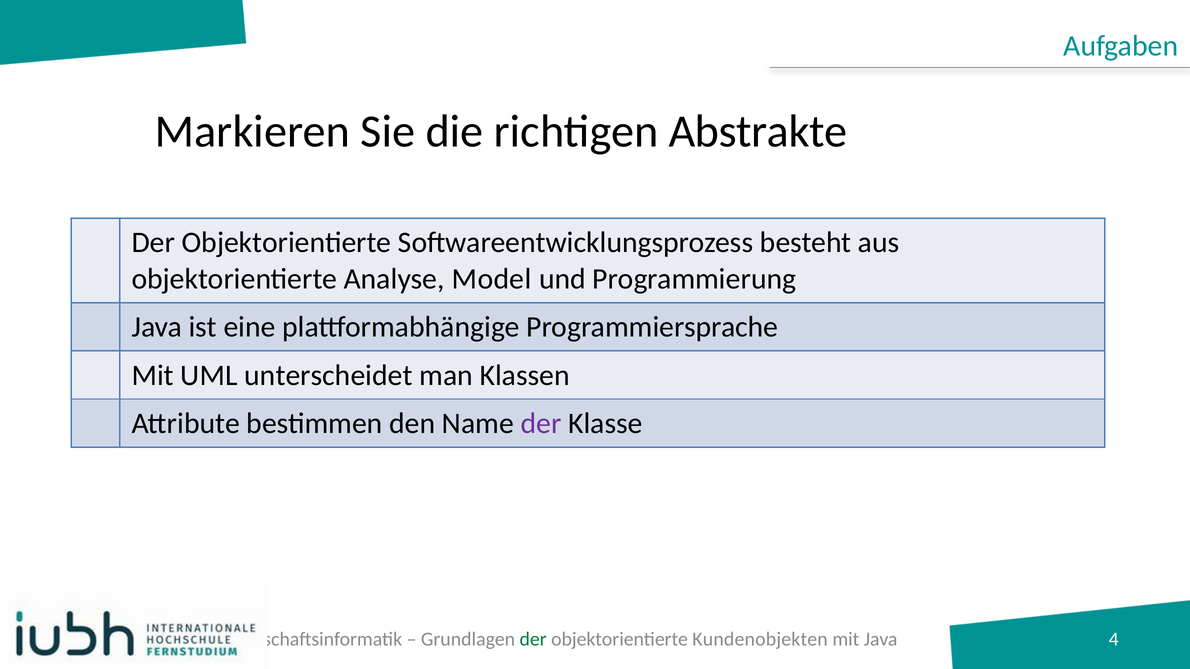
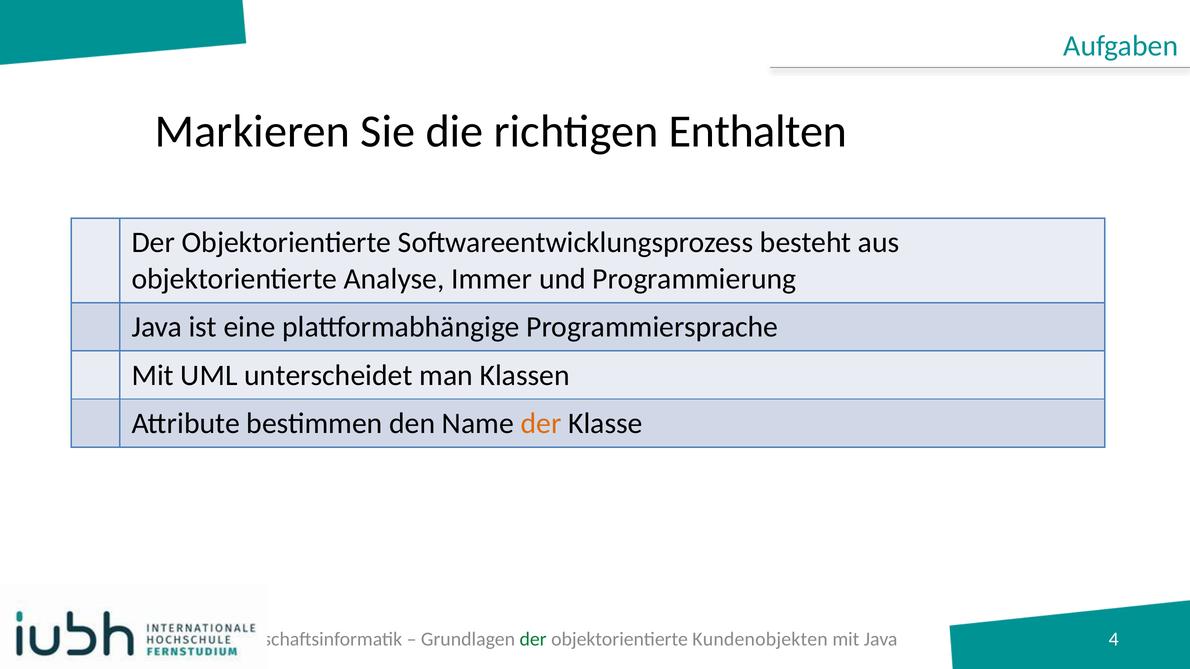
Abstrakte: Abstrakte -> Enthalten
Model: Model -> Immer
der at (541, 424) colour: purple -> orange
